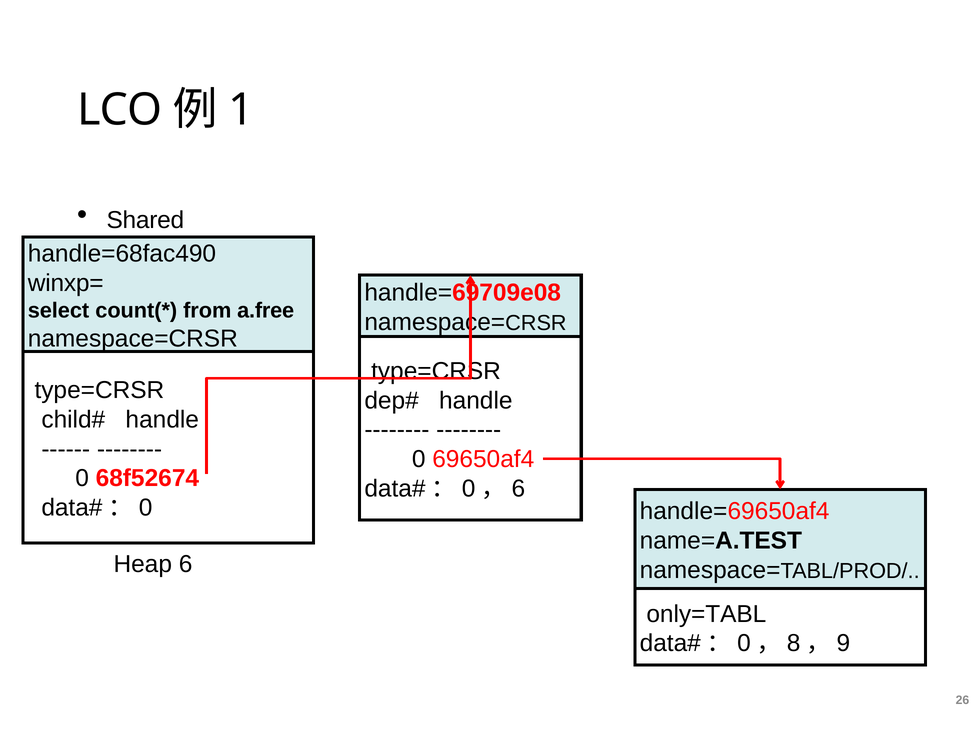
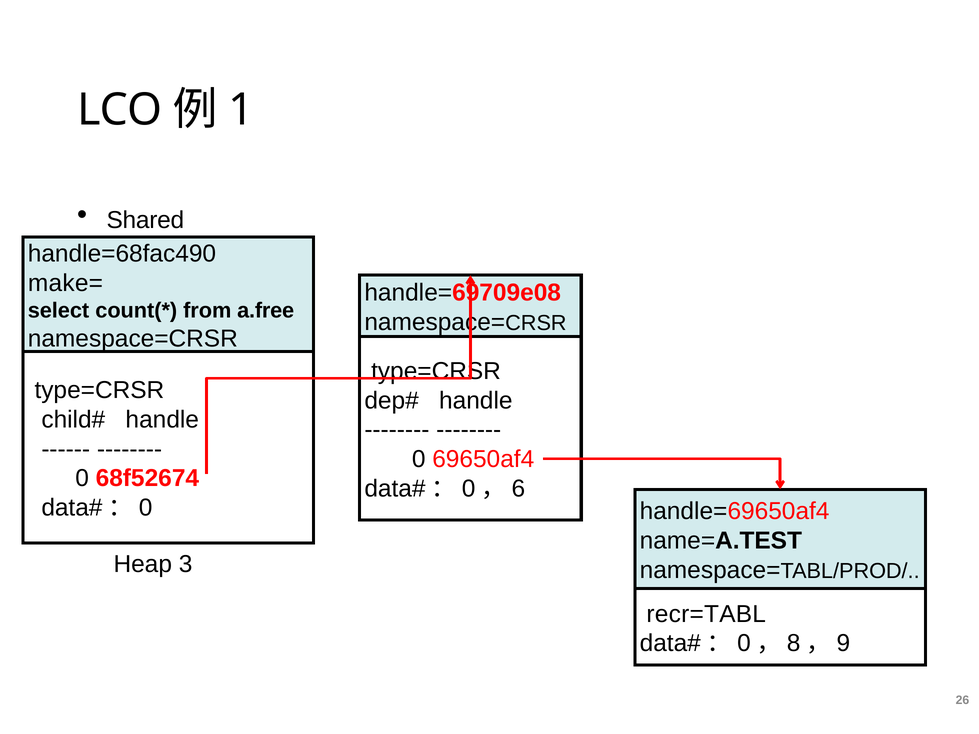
winxp=: winxp= -> make=
6: 6 -> 3
only=TABL: only=TABL -> recr=TABL
